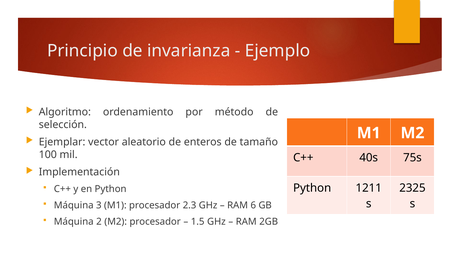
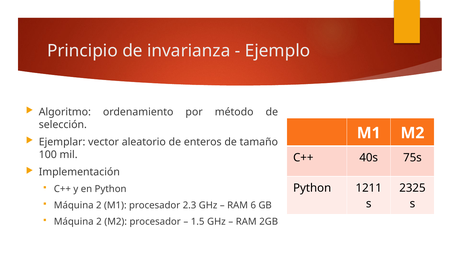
3 at (99, 205): 3 -> 2
